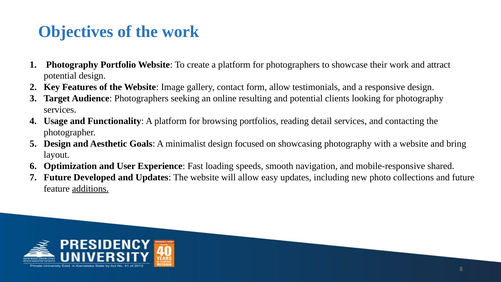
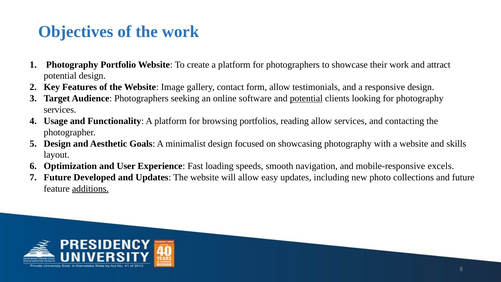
resulting: resulting -> software
potential at (306, 98) underline: none -> present
reading detail: detail -> allow
bring: bring -> skills
shared: shared -> excels
